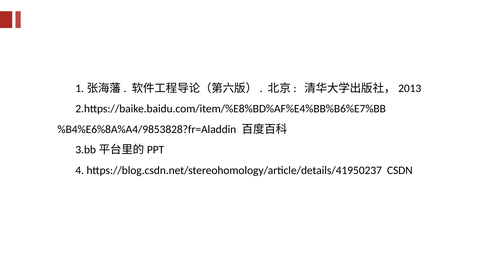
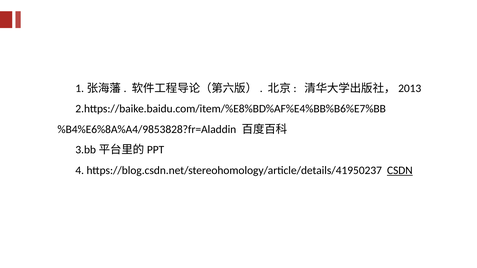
CSDN underline: none -> present
